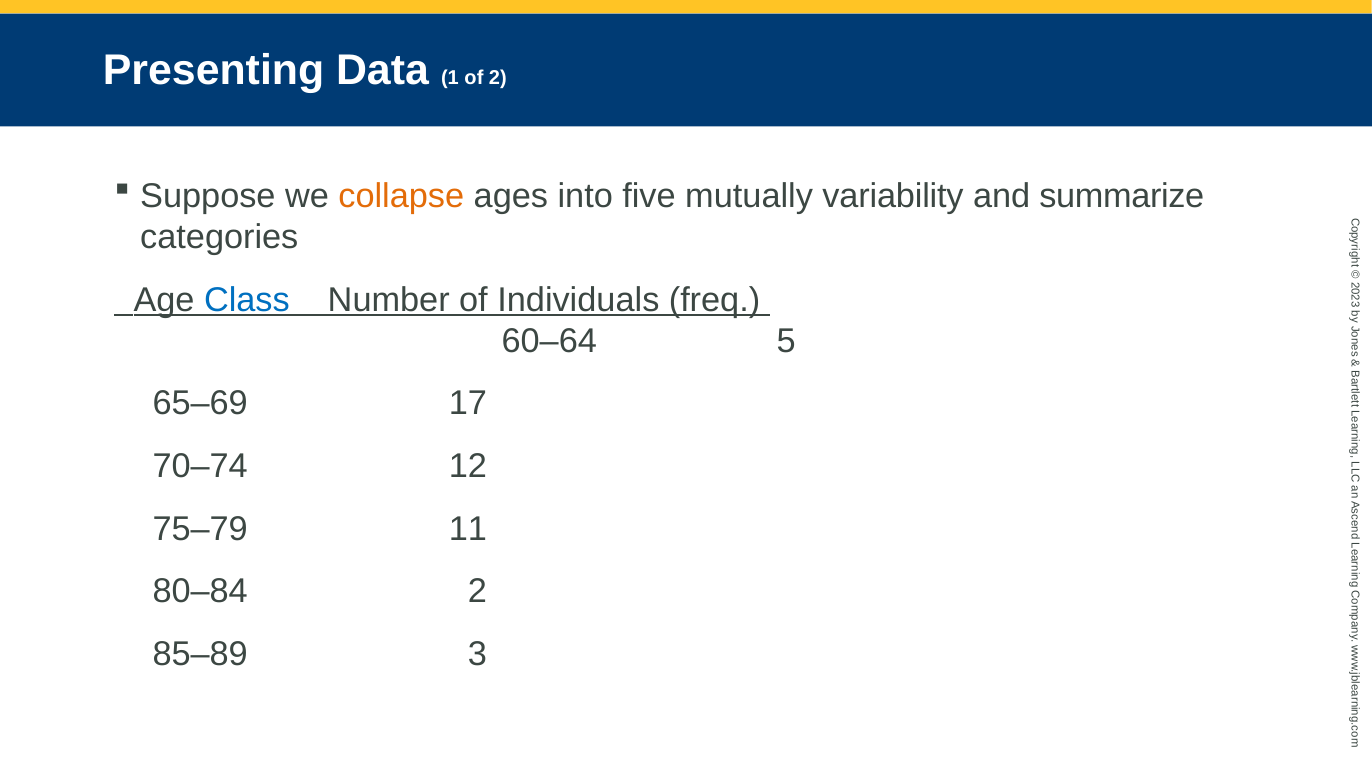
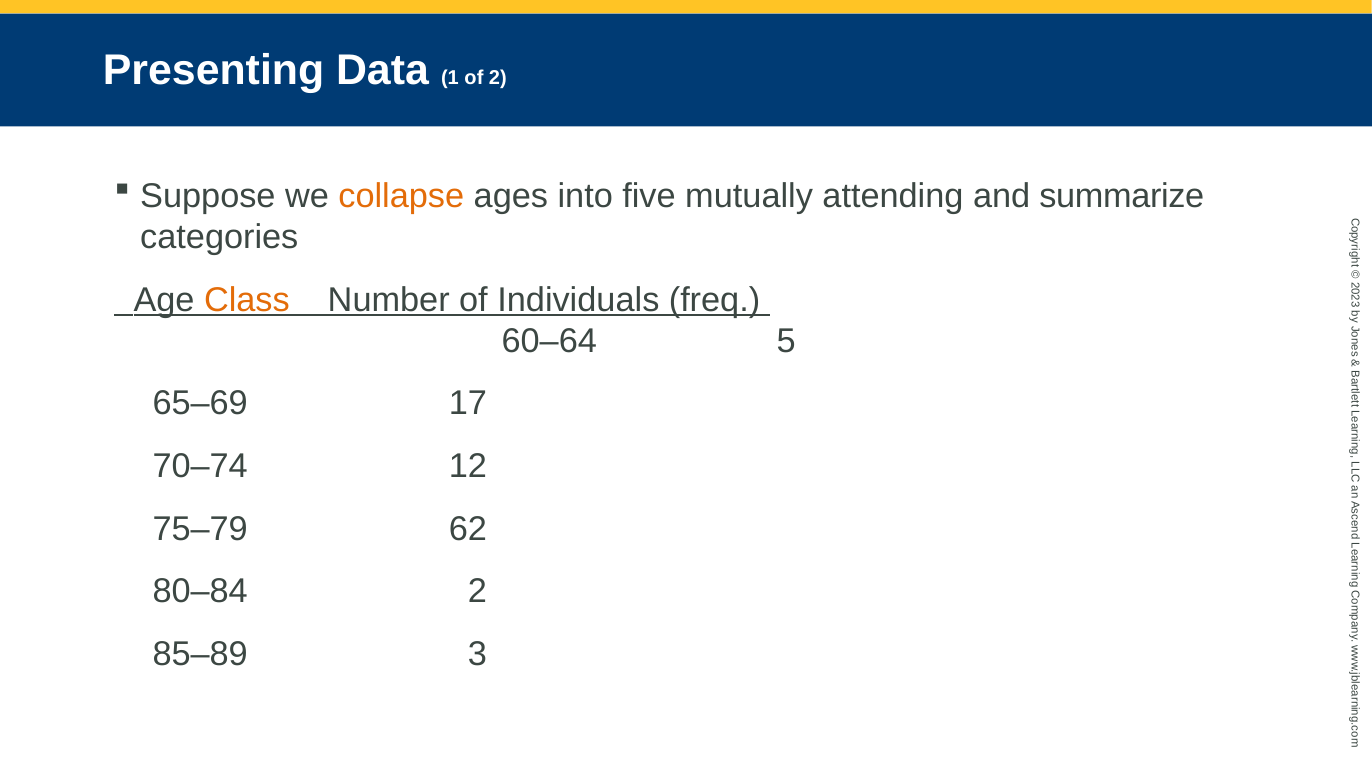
variability: variability -> attending
Class colour: blue -> orange
11: 11 -> 62
